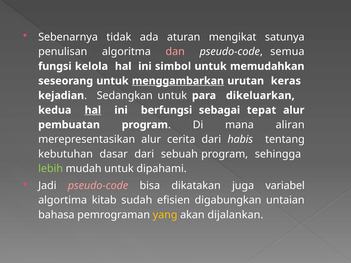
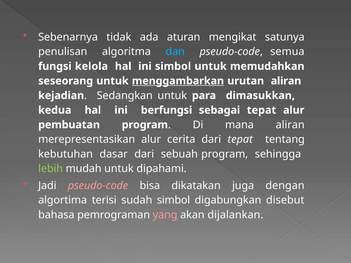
dan colour: pink -> light blue
urutan keras: keras -> aliran
dikeluarkan: dikeluarkan -> dimasukkan
hal at (93, 110) underline: present -> none
dari habis: habis -> tepat
variabel: variabel -> dengan
kitab: kitab -> terisi
sudah efisien: efisien -> simbol
untaian: untaian -> disebut
yang colour: yellow -> pink
